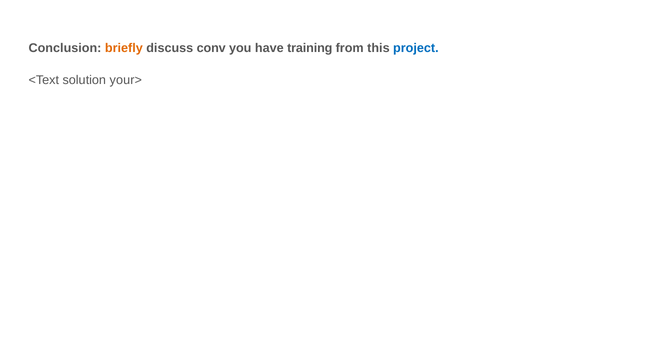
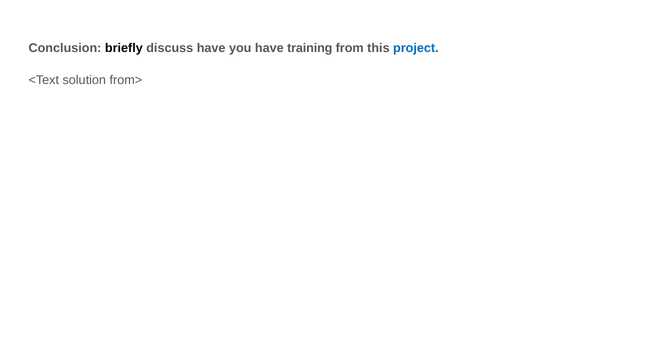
briefly colour: orange -> black
discuss conv: conv -> have
your>: your> -> from>
